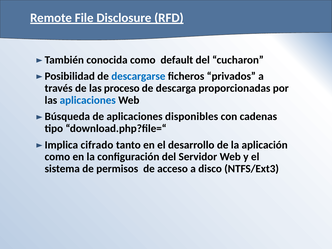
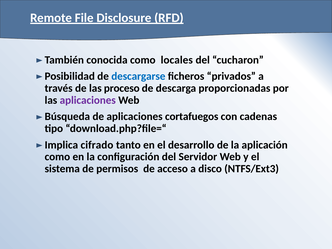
default: default -> locales
aplicaciones at (88, 100) colour: blue -> purple
disponibles: disponibles -> cortafuegos
